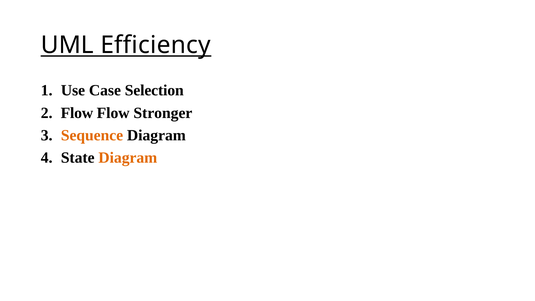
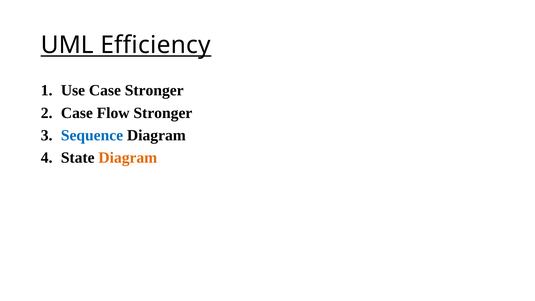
Case Selection: Selection -> Stronger
Flow at (77, 113): Flow -> Case
Sequence colour: orange -> blue
